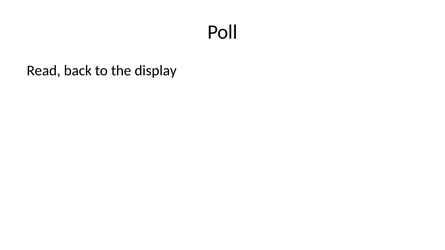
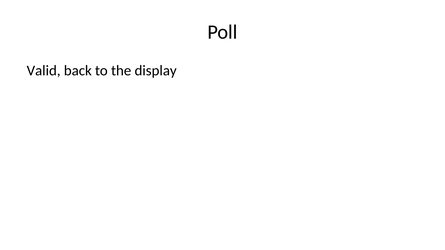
Read: Read -> Valid
